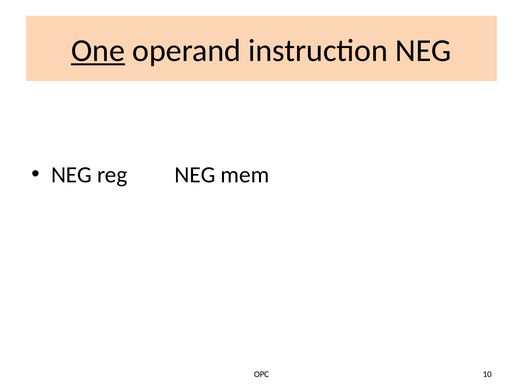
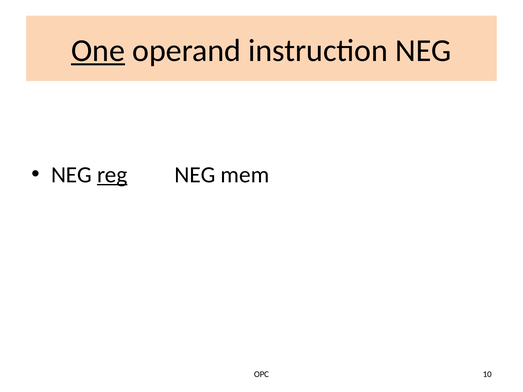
reg underline: none -> present
